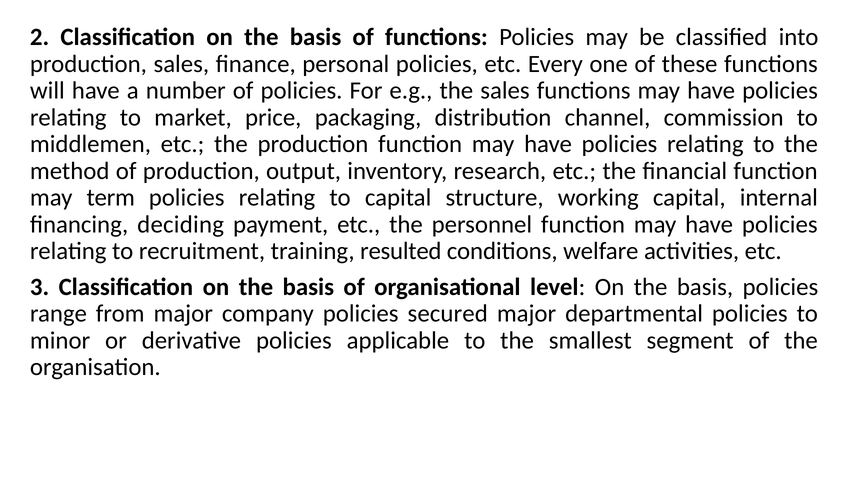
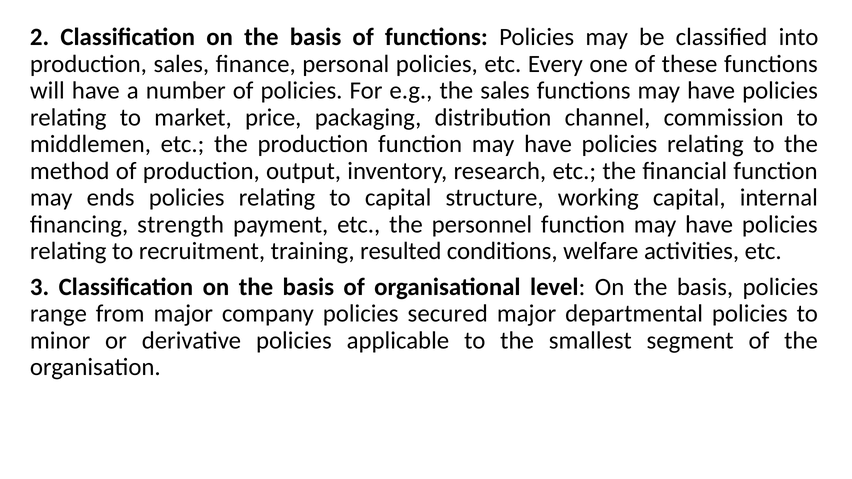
term: term -> ends
deciding: deciding -> strength
